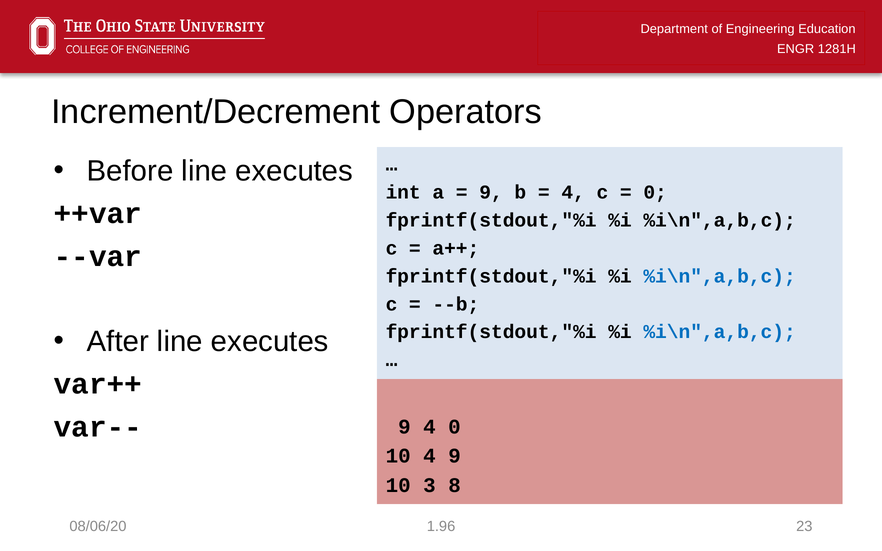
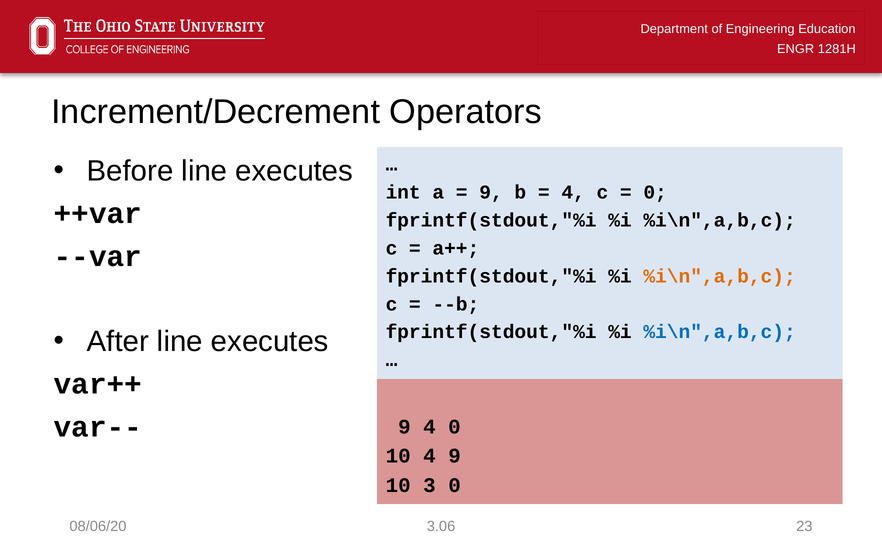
%i\n",a,b,c at (720, 276) colour: blue -> orange
3 8: 8 -> 0
1.96: 1.96 -> 3.06
